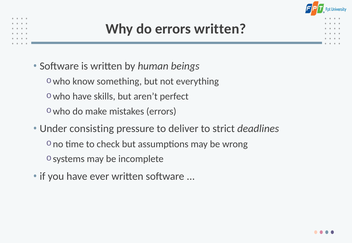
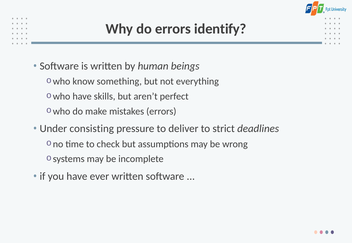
errors written: written -> identify
